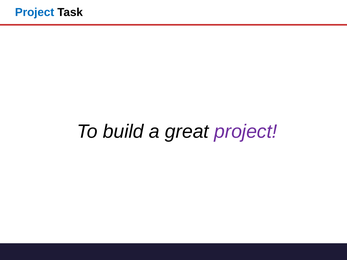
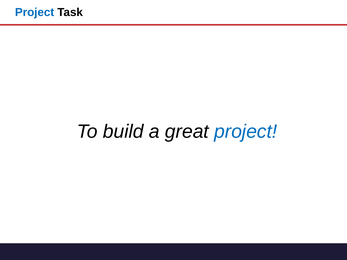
project at (246, 132) colour: purple -> blue
